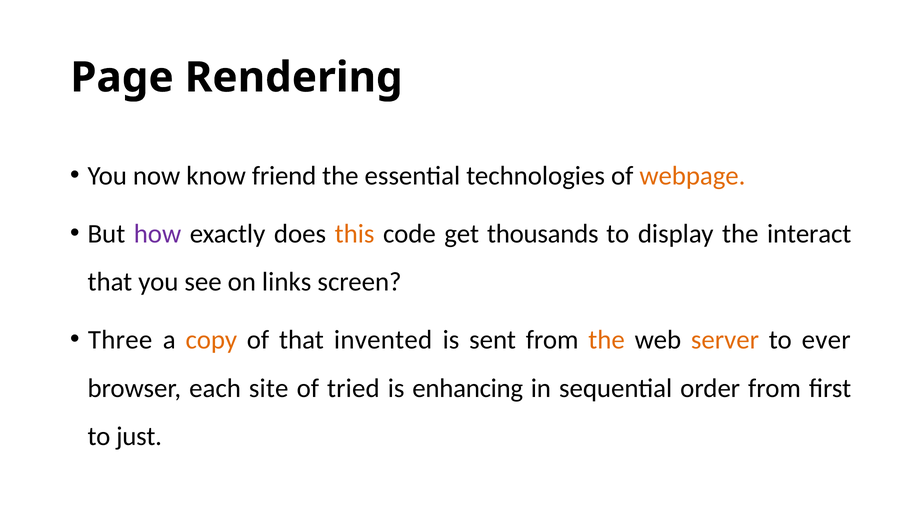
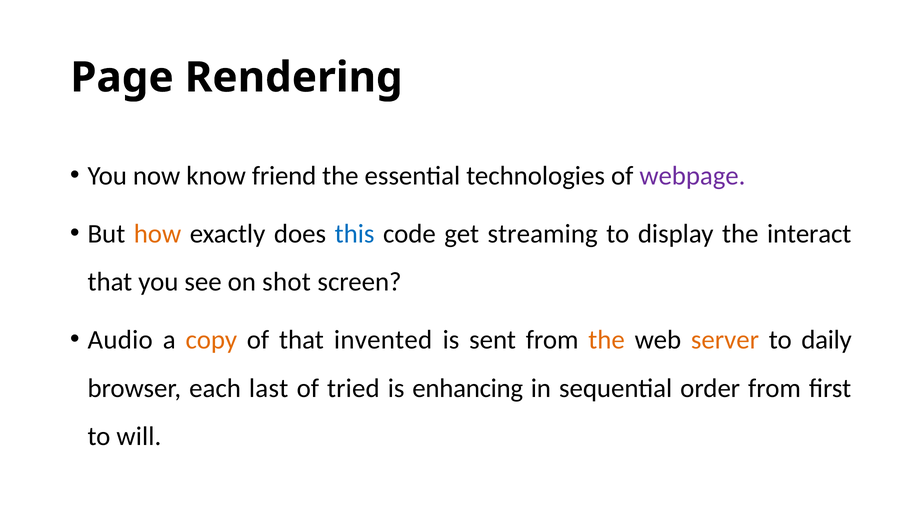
webpage colour: orange -> purple
how colour: purple -> orange
this colour: orange -> blue
thousands: thousands -> streaming
links: links -> shot
Three: Three -> Audio
ever: ever -> daily
site: site -> last
just: just -> will
